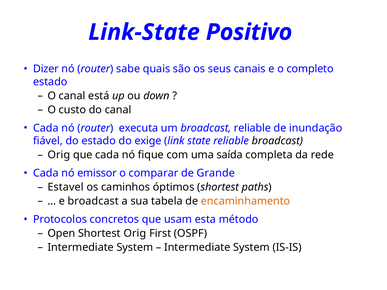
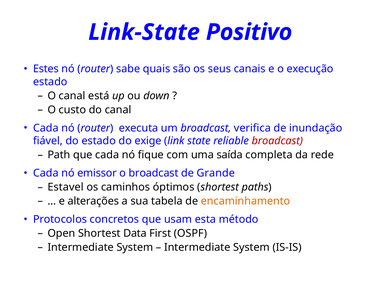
Dizer: Dizer -> Estes
completo: completo -> execução
broadcast reliable: reliable -> verifica
broadcast at (277, 141) colour: black -> red
Orig at (59, 155): Orig -> Path
o comparar: comparar -> broadcast
e broadcast: broadcast -> alterações
Shortest Orig: Orig -> Data
